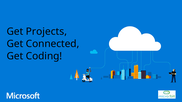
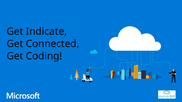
Projects: Projects -> Indicate
